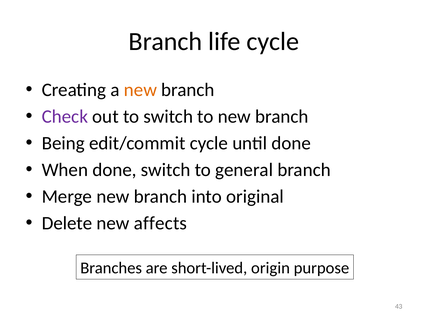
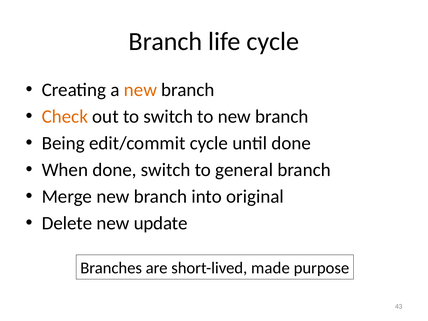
Check colour: purple -> orange
affects: affects -> update
origin: origin -> made
